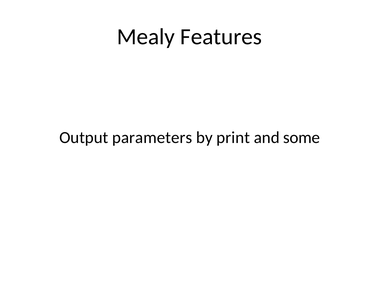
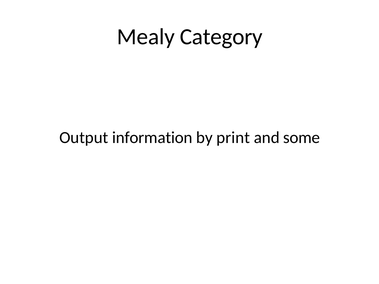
Features: Features -> Category
parameters: parameters -> information
